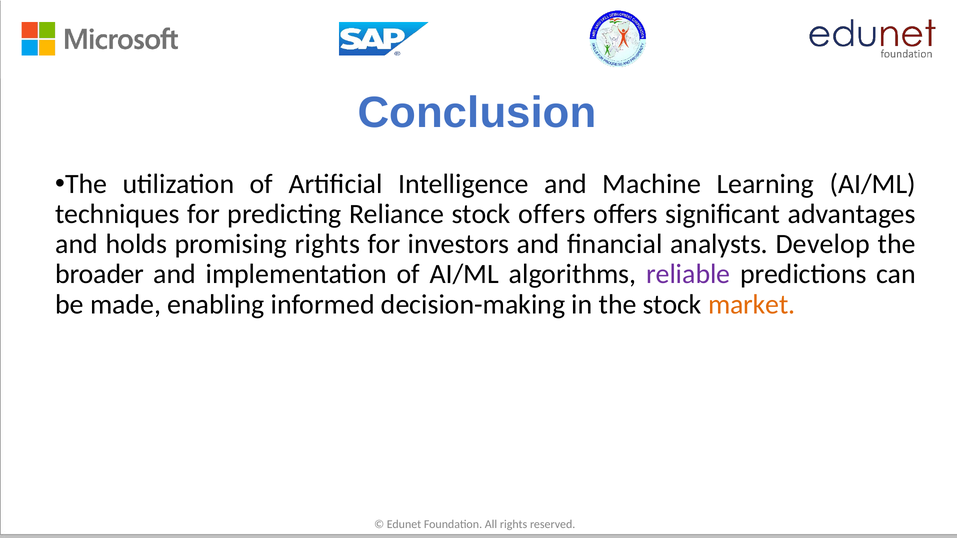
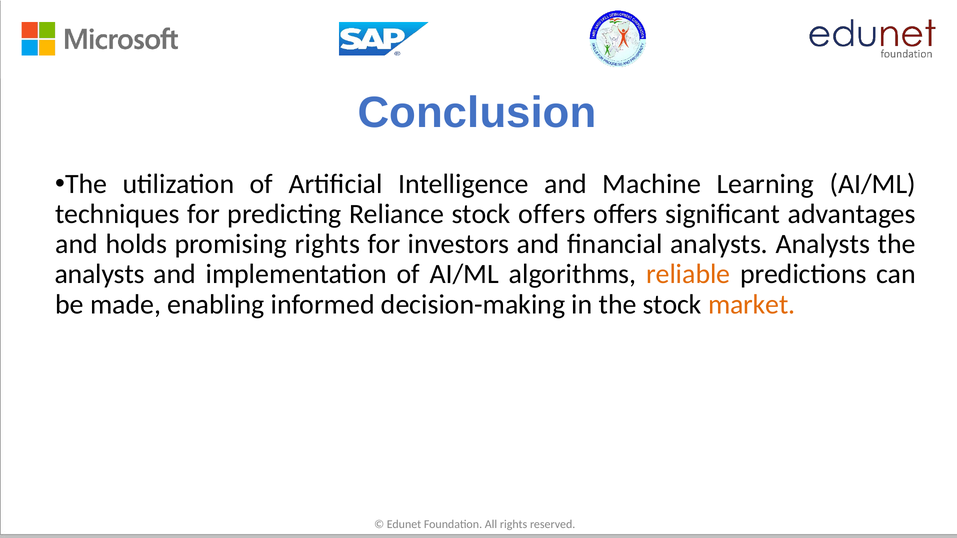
analysts Develop: Develop -> Analysts
broader at (100, 274): broader -> analysts
reliable colour: purple -> orange
